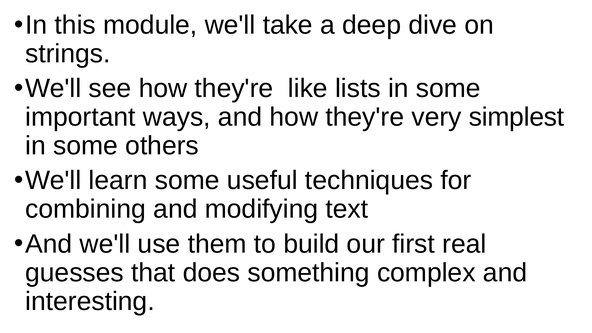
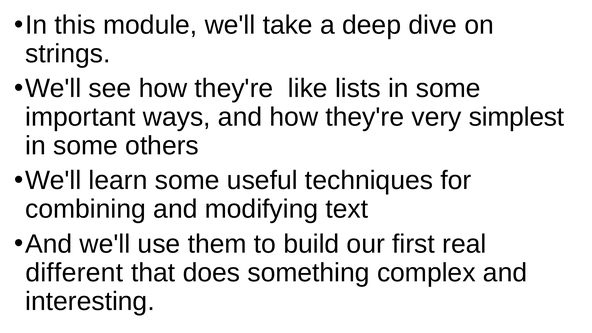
guesses: guesses -> different
